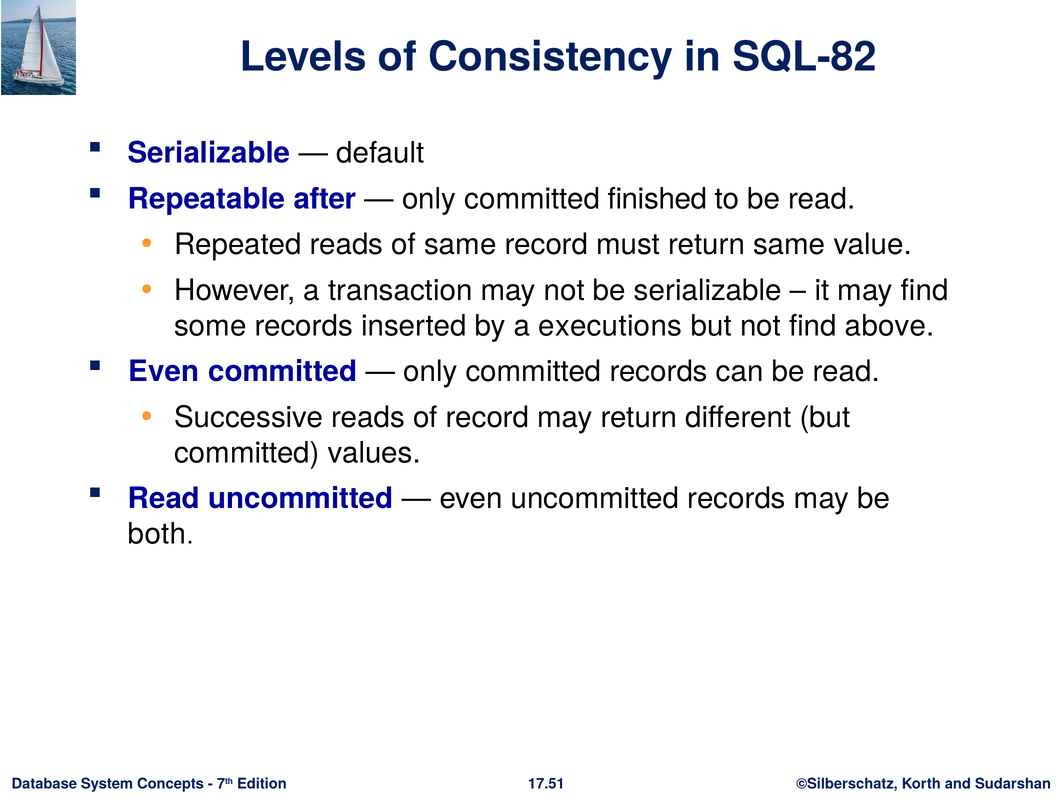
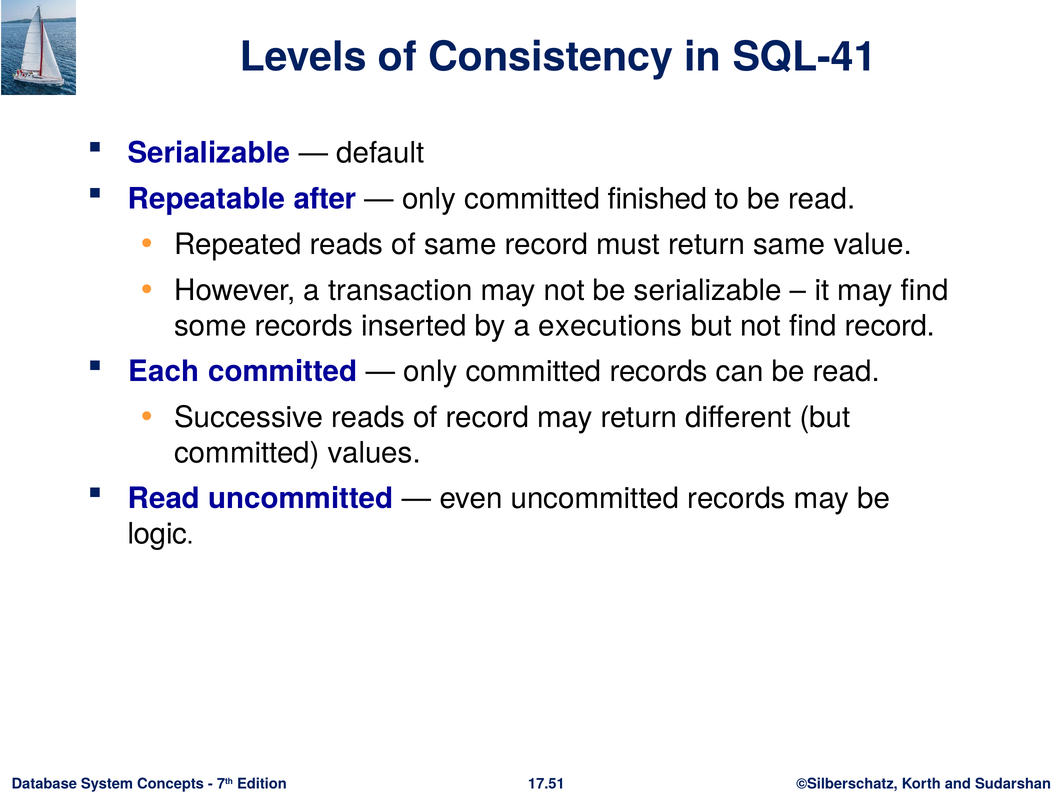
SQL-82: SQL-82 -> SQL-41
find above: above -> record
Even at (164, 371): Even -> Each
both: both -> logic
